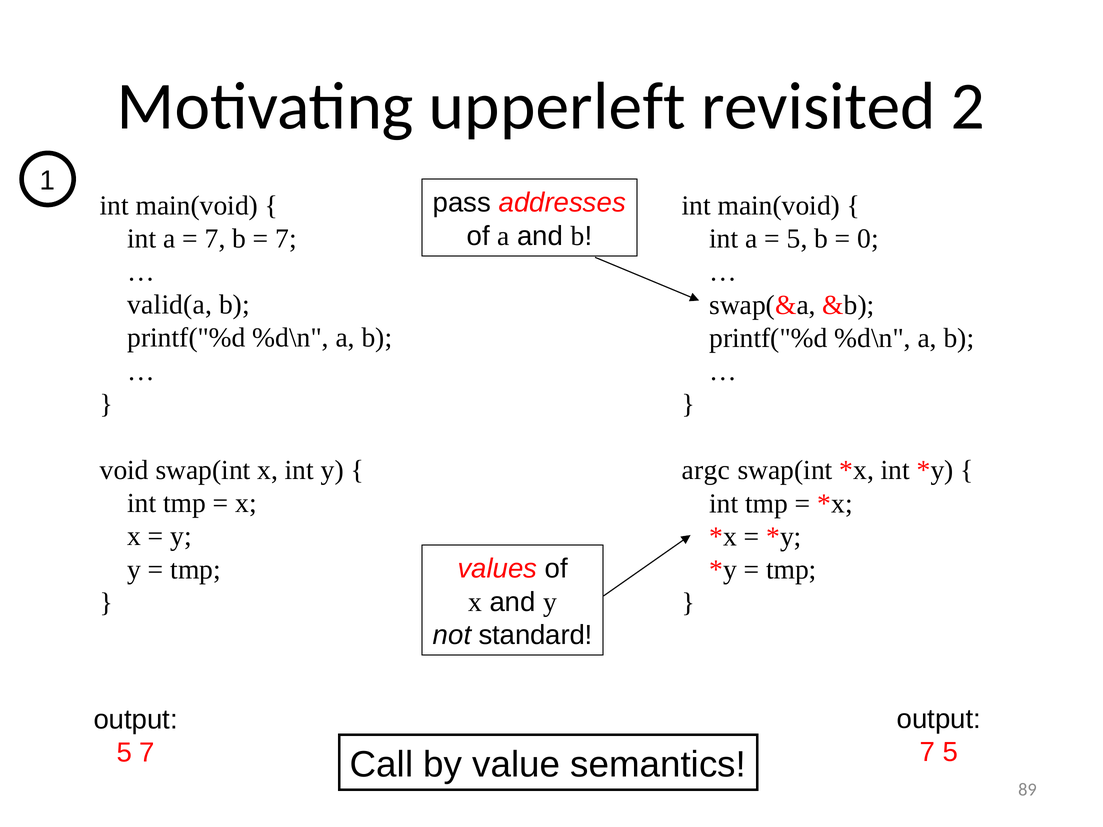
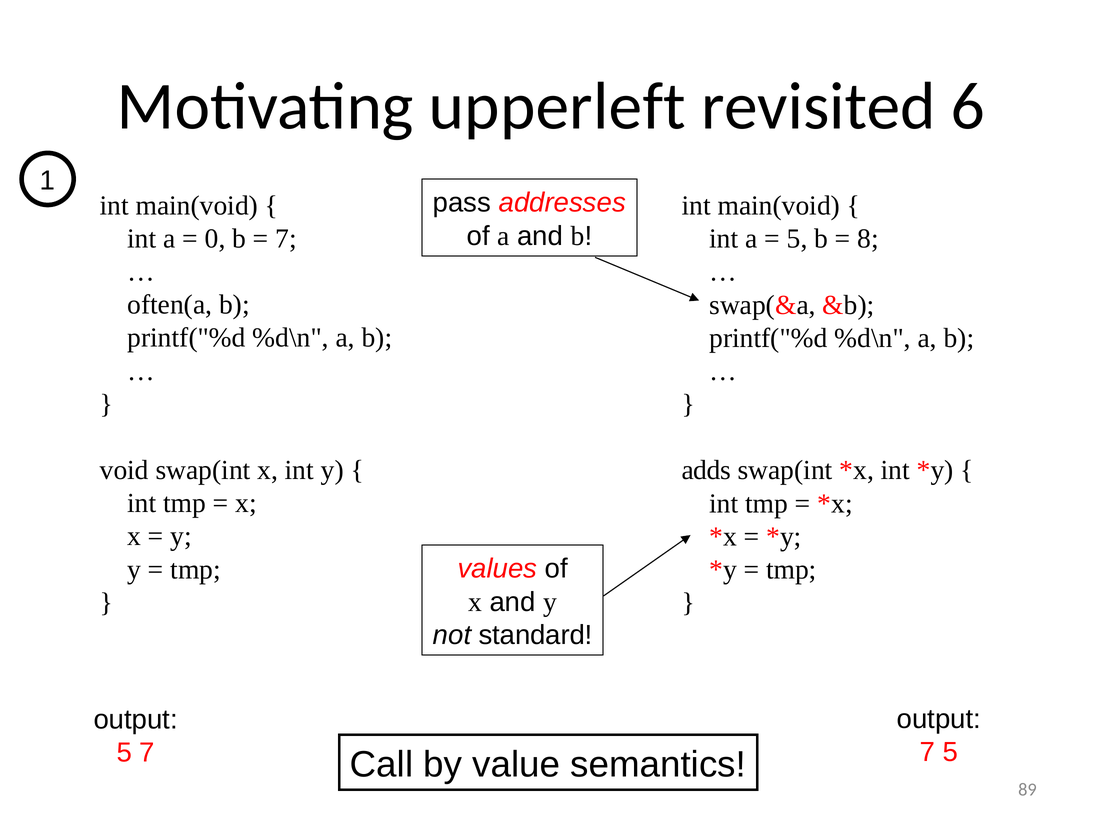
2: 2 -> 6
7 at (215, 239): 7 -> 0
0: 0 -> 8
valid(a: valid(a -> often(a
argc: argc -> adds
